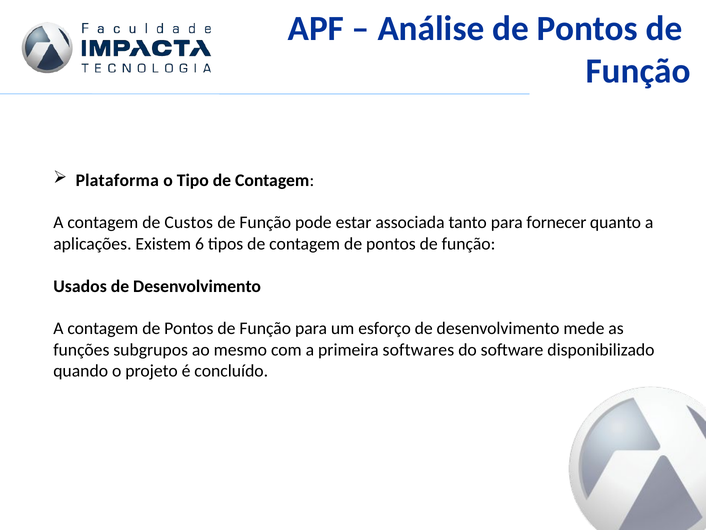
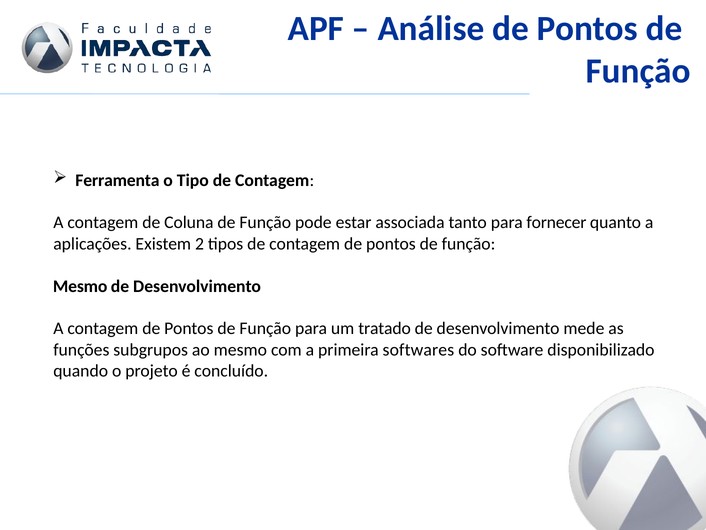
Plataforma: Plataforma -> Ferramenta
Custos: Custos -> Coluna
6: 6 -> 2
Usados at (80, 286): Usados -> Mesmo
esforço: esforço -> tratado
